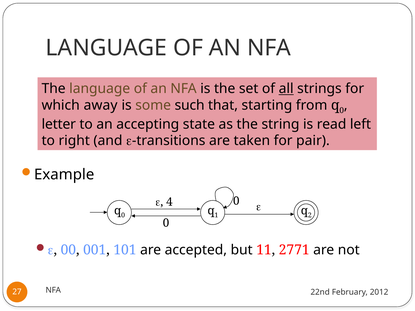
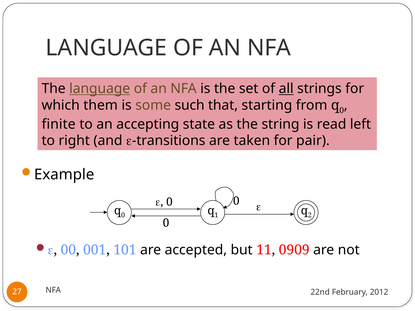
language at (100, 89) underline: none -> present
away: away -> them
letter: letter -> finite
e 4: 4 -> 0
2771: 2771 -> 0909
